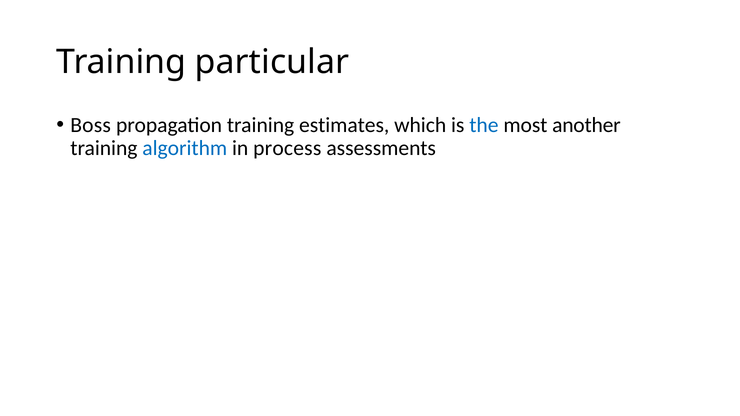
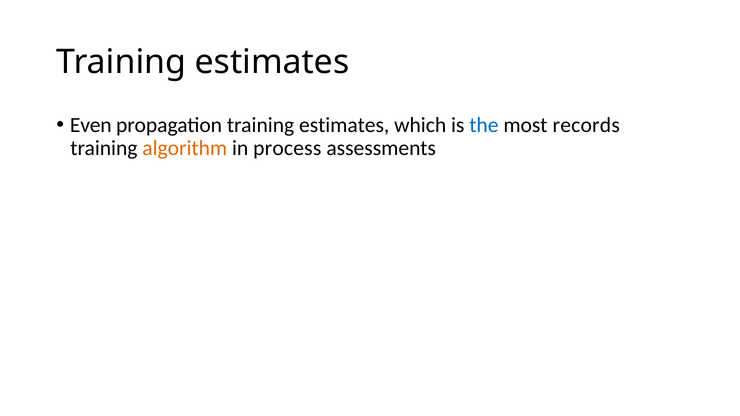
particular at (272, 62): particular -> estimates
Boss: Boss -> Even
another: another -> records
algorithm colour: blue -> orange
